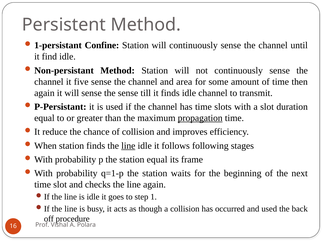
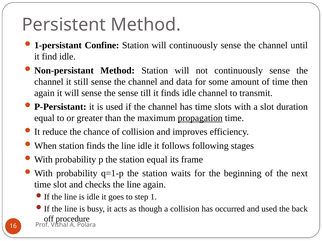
five: five -> still
area: area -> data
line at (128, 146) underline: present -> none
